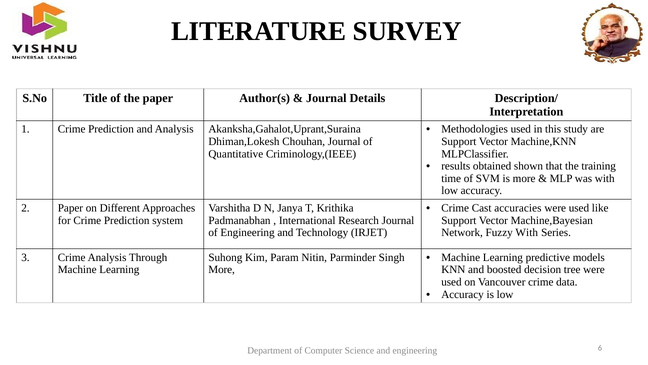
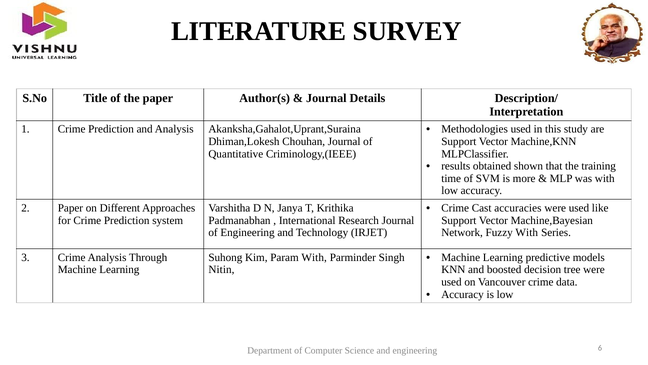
Param Nitin: Nitin -> With
More at (222, 269): More -> Nitin
